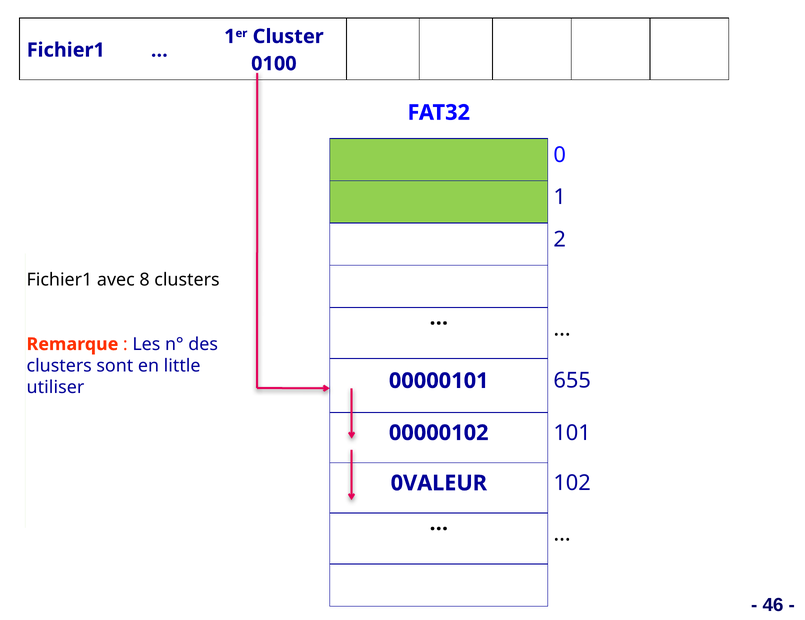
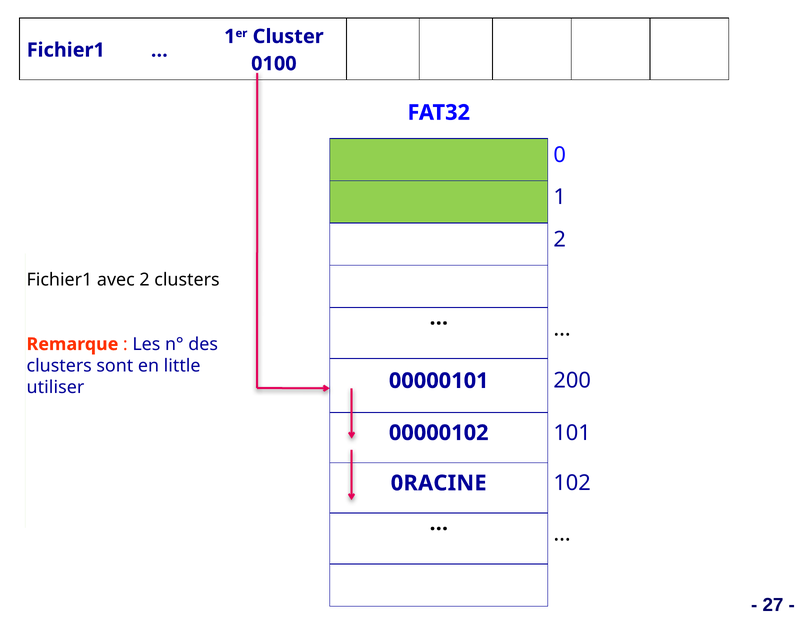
avec 8: 8 -> 2
655: 655 -> 200
0VALEUR: 0VALEUR -> 0RACINE
46: 46 -> 27
